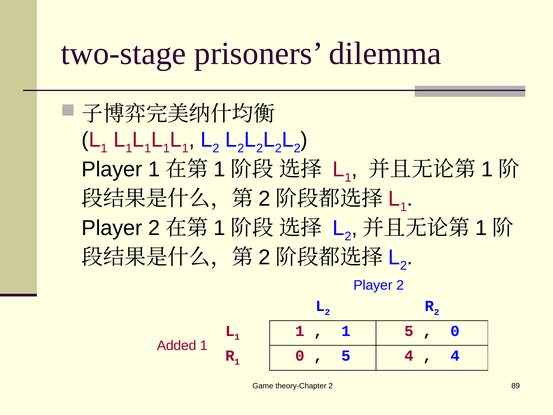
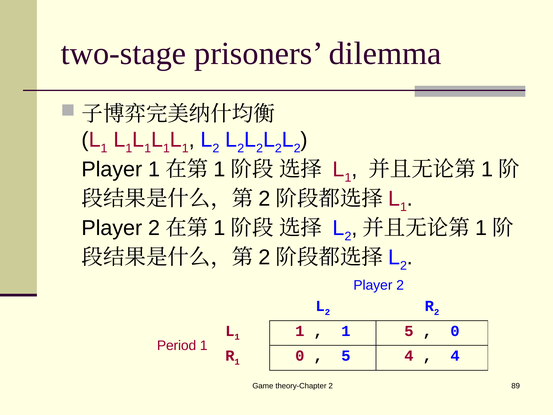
Added: Added -> Period
